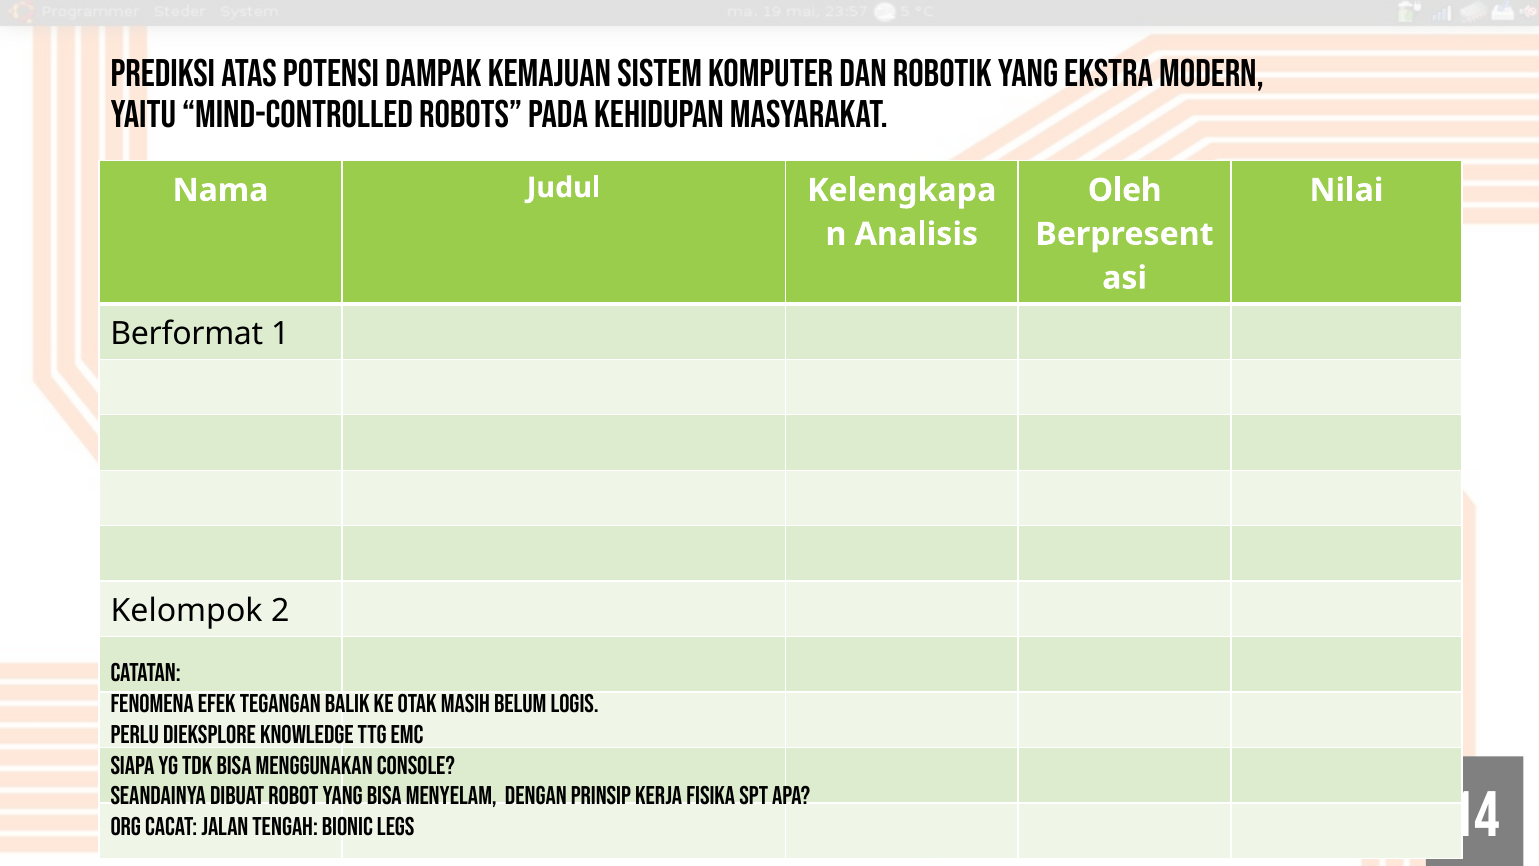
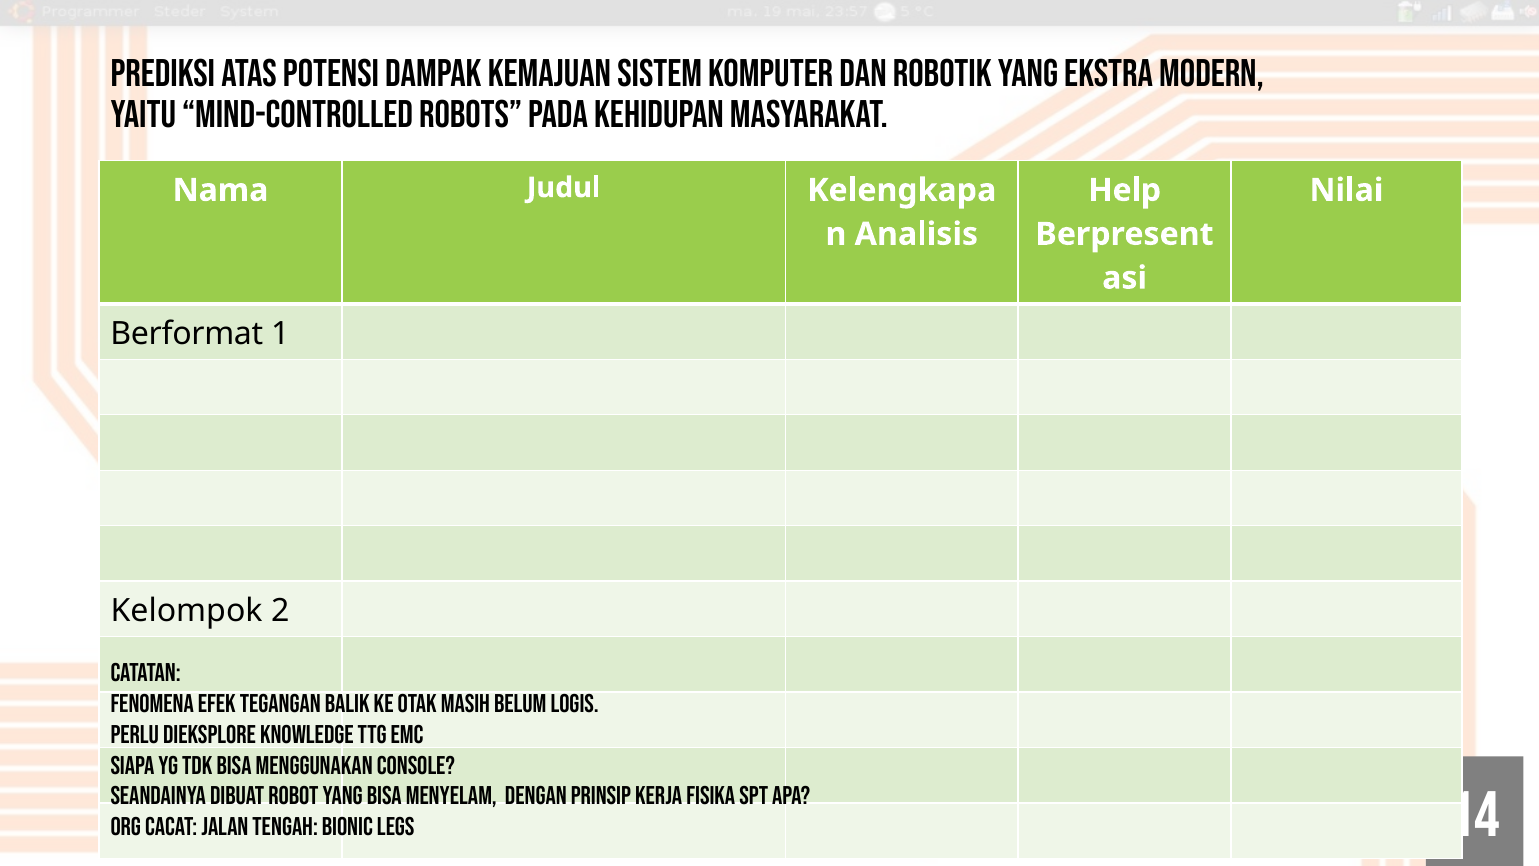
Oleh: Oleh -> Help
